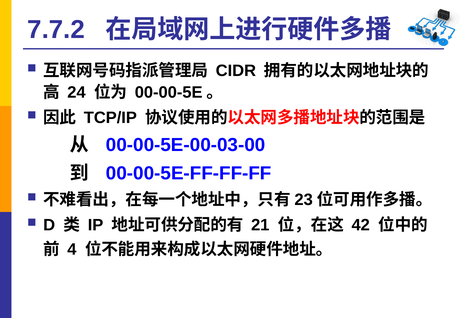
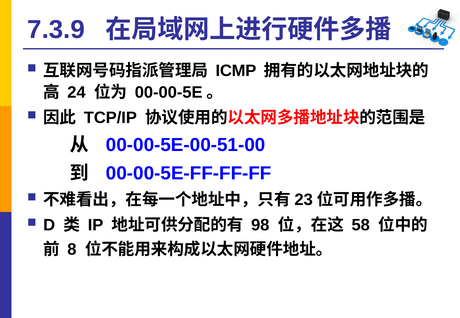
7.7.2: 7.7.2 -> 7.3.9
CIDR: CIDR -> ICMP
00-00-5E-00-03-00: 00-00-5E-00-03-00 -> 00-00-5E-00-51-00
21: 21 -> 98
42: 42 -> 58
4: 4 -> 8
